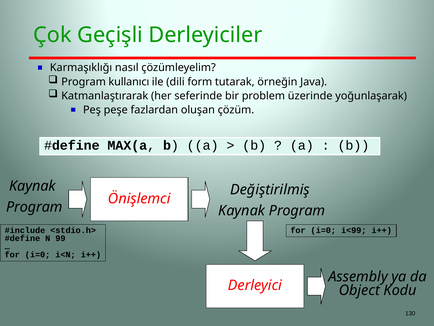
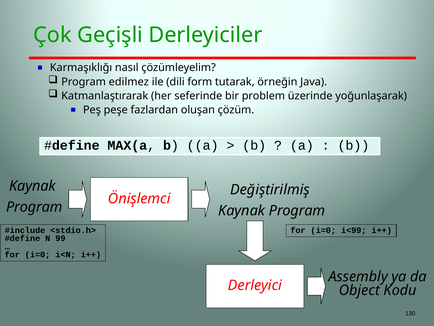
kullanıcı: kullanıcı -> edilmez
